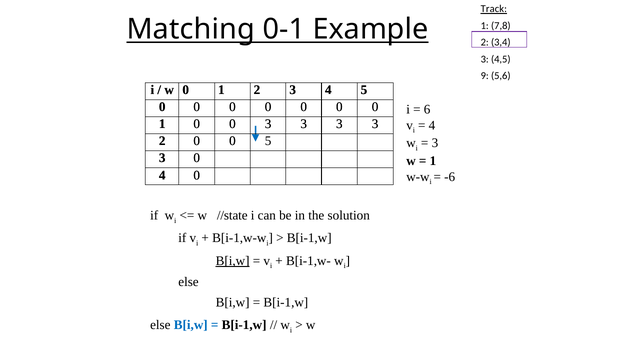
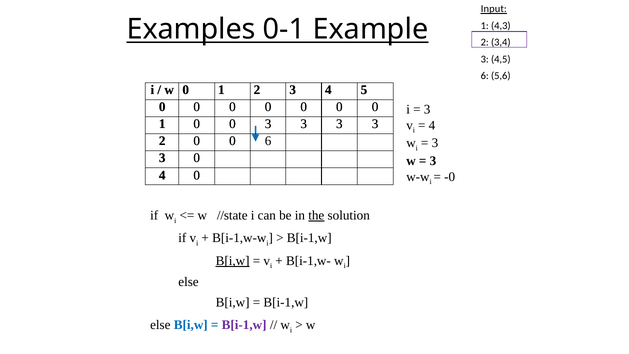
Track: Track -> Input
Matching: Matching -> Examples
7,8: 7,8 -> 4,3
9 at (485, 76): 9 -> 6
6 at (427, 109): 6 -> 3
5 at (268, 141): 5 -> 6
1 at (433, 161): 1 -> 3
-6: -6 -> -0
the underline: none -> present
B[i-1,w at (244, 325) colour: black -> purple
